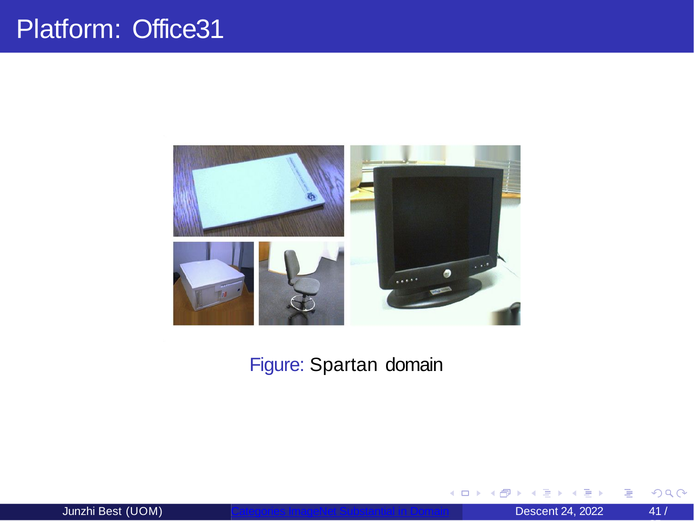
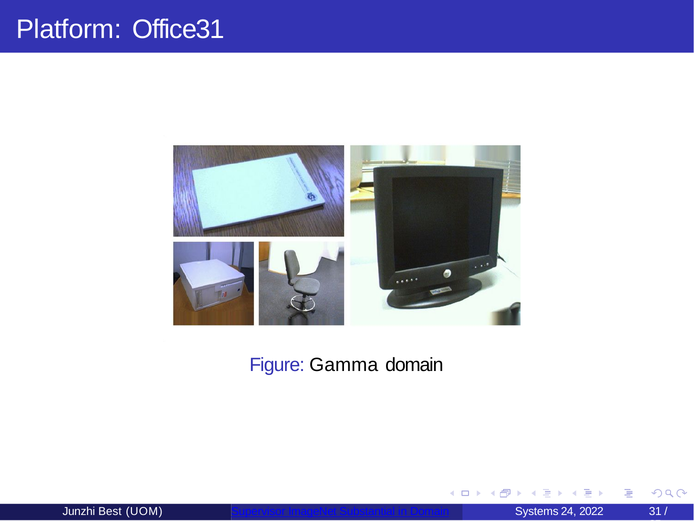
Spartan: Spartan -> Gamma
Categories: Categories -> Supervisor
Descent: Descent -> Systems
41: 41 -> 31
